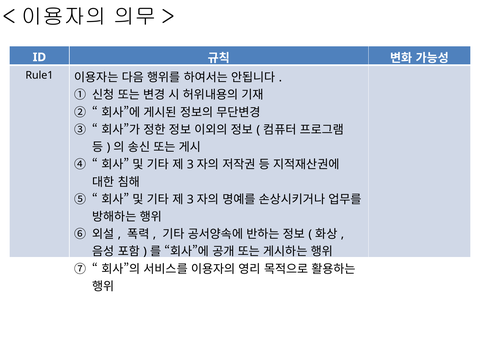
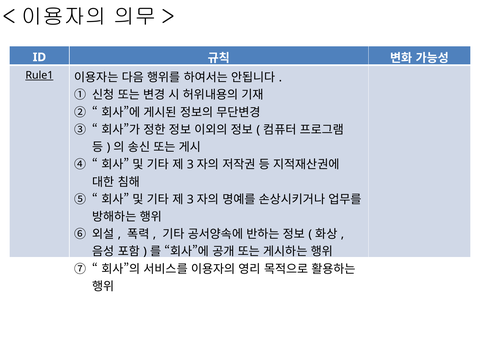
Rule1 underline: none -> present
